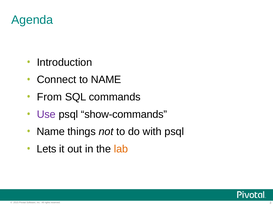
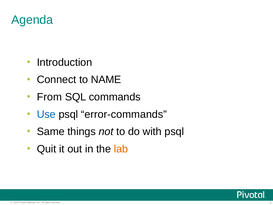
Use colour: purple -> blue
show-commands: show-commands -> error-commands
Name at (51, 131): Name -> Same
Lets: Lets -> Quit
